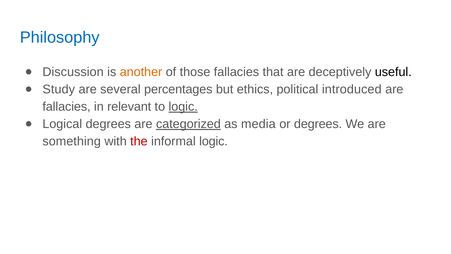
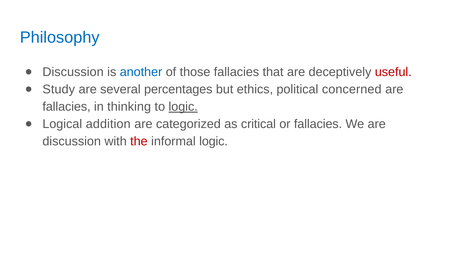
another colour: orange -> blue
useful colour: black -> red
introduced: introduced -> concerned
relevant: relevant -> thinking
Logical degrees: degrees -> addition
categorized underline: present -> none
media: media -> critical
or degrees: degrees -> fallacies
something at (72, 141): something -> discussion
